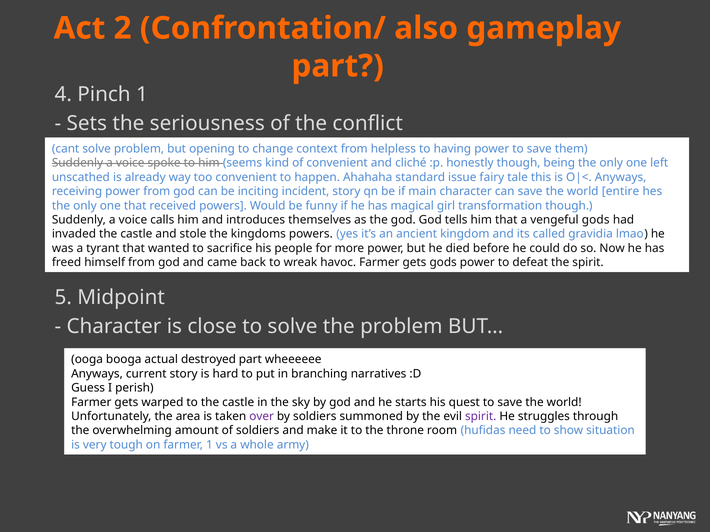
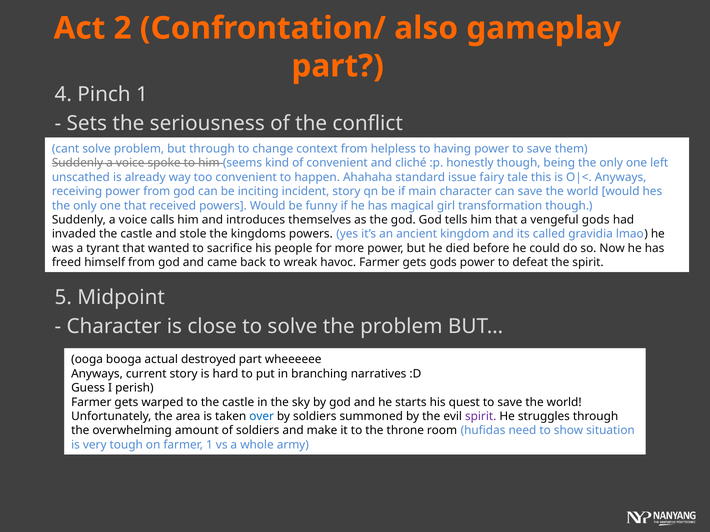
but opening: opening -> through
world entire: entire -> would
over colour: purple -> blue
